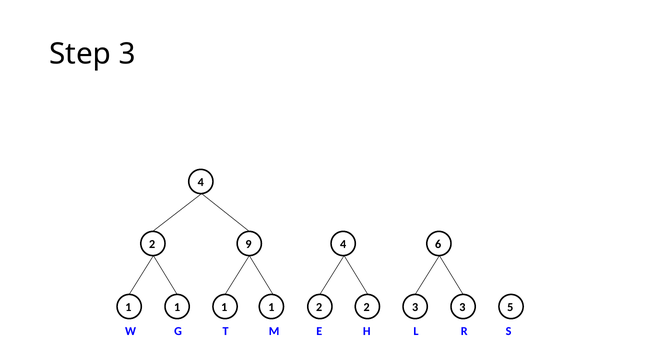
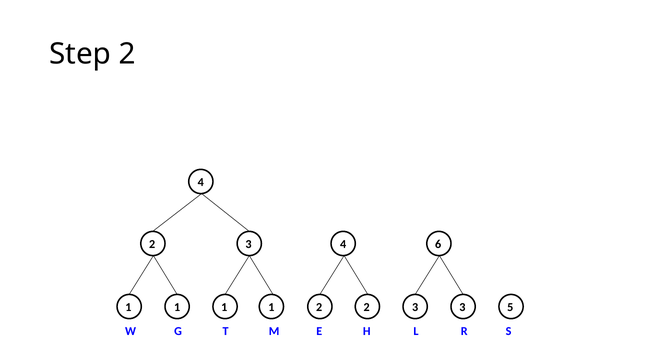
Step 3: 3 -> 2
2 9: 9 -> 3
